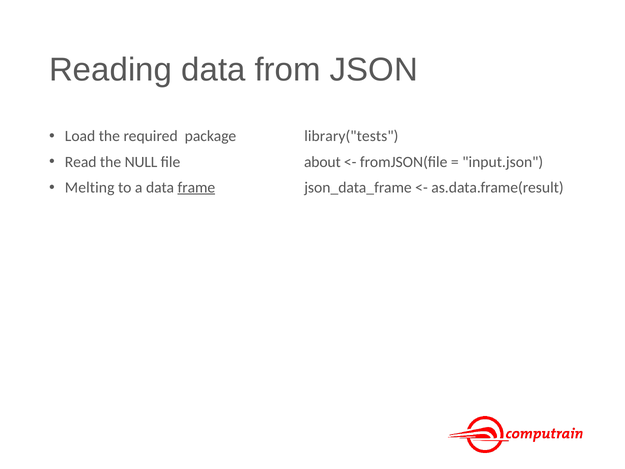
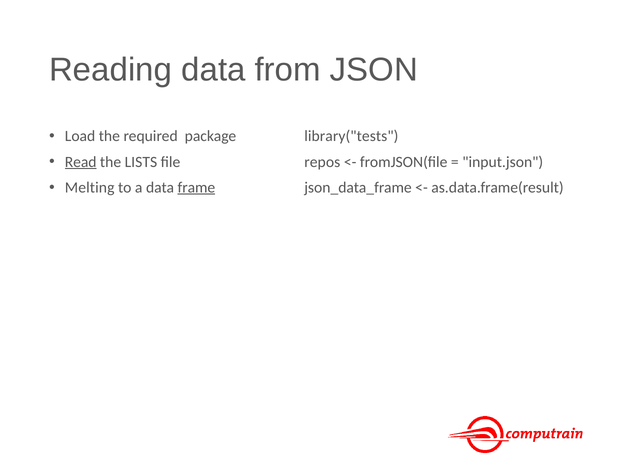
Read underline: none -> present
NULL: NULL -> LISTS
about: about -> repos
